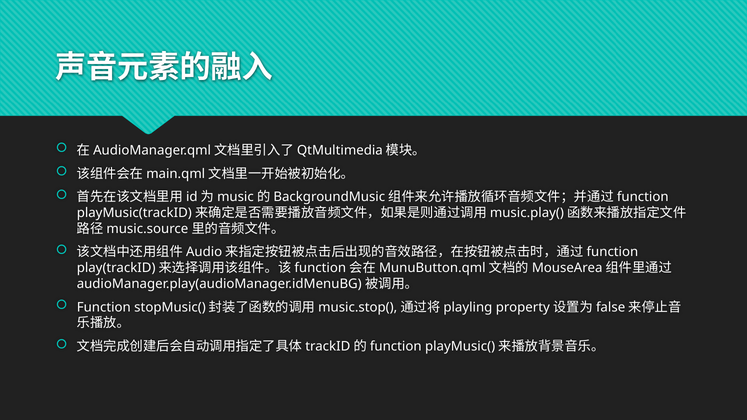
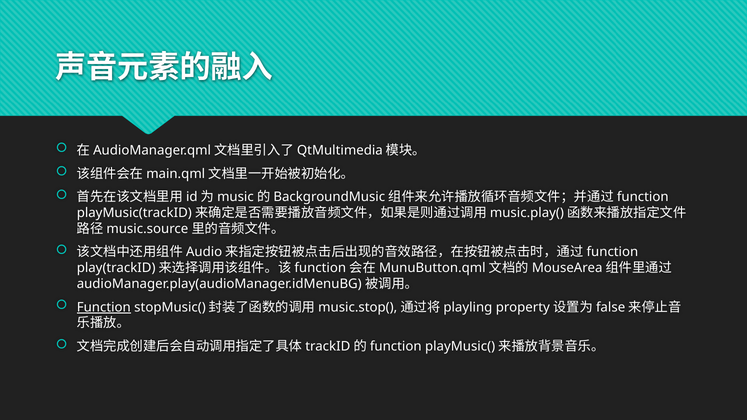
Function underline: none -> present
